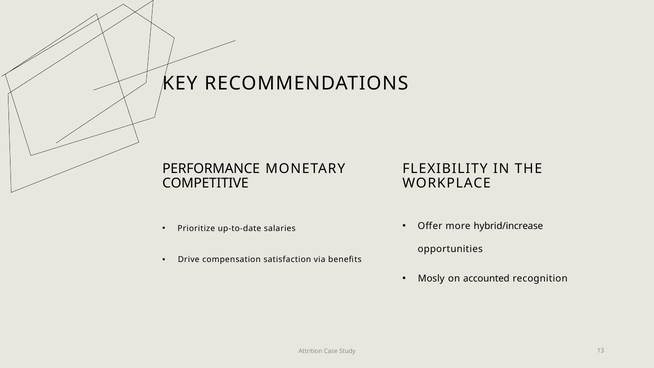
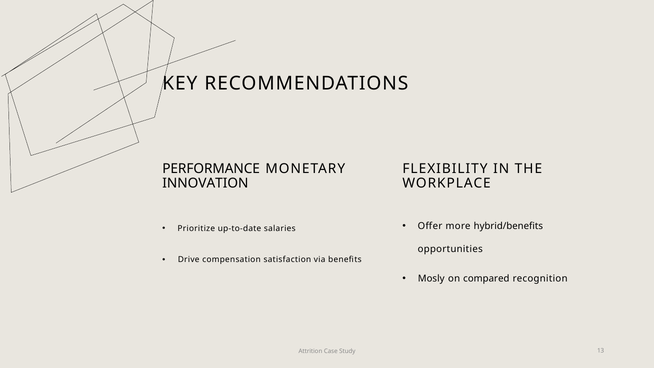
COMPETITIVE: COMPETITIVE -> INNOVATION
hybrid/increase: hybrid/increase -> hybrid/benefits
accounted: accounted -> compared
